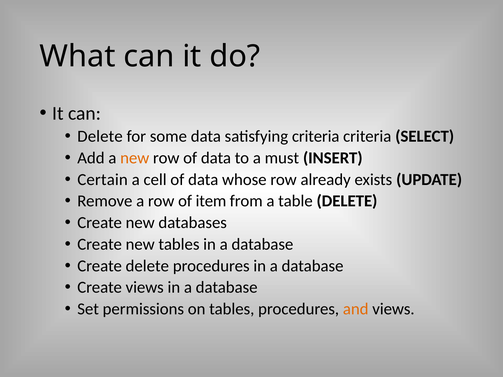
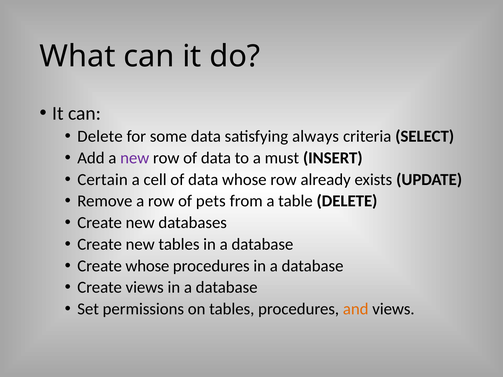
satisfying criteria: criteria -> always
new at (135, 158) colour: orange -> purple
item: item -> pets
Create delete: delete -> whose
